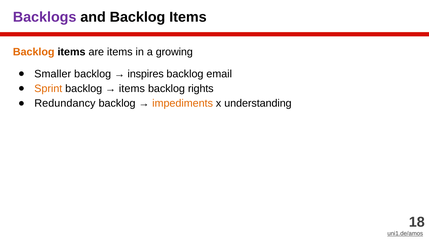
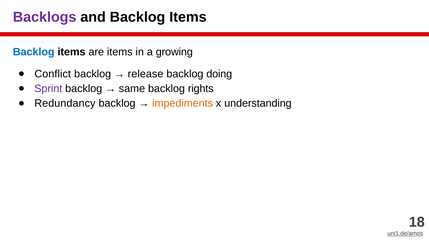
Backlog at (34, 52) colour: orange -> blue
Smaller: Smaller -> Conflict
inspires: inspires -> release
email: email -> doing
Sprint colour: orange -> purple
items at (132, 89): items -> same
